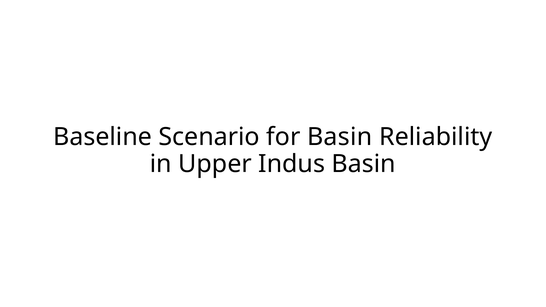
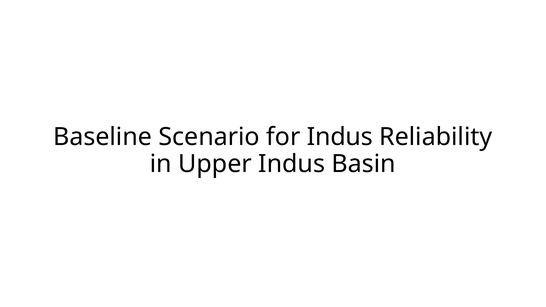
for Basin: Basin -> Indus
